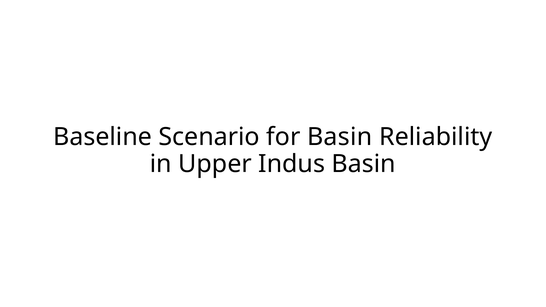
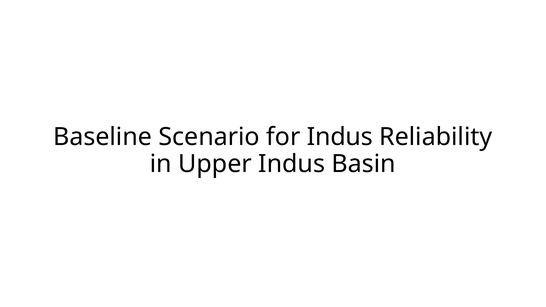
for Basin: Basin -> Indus
